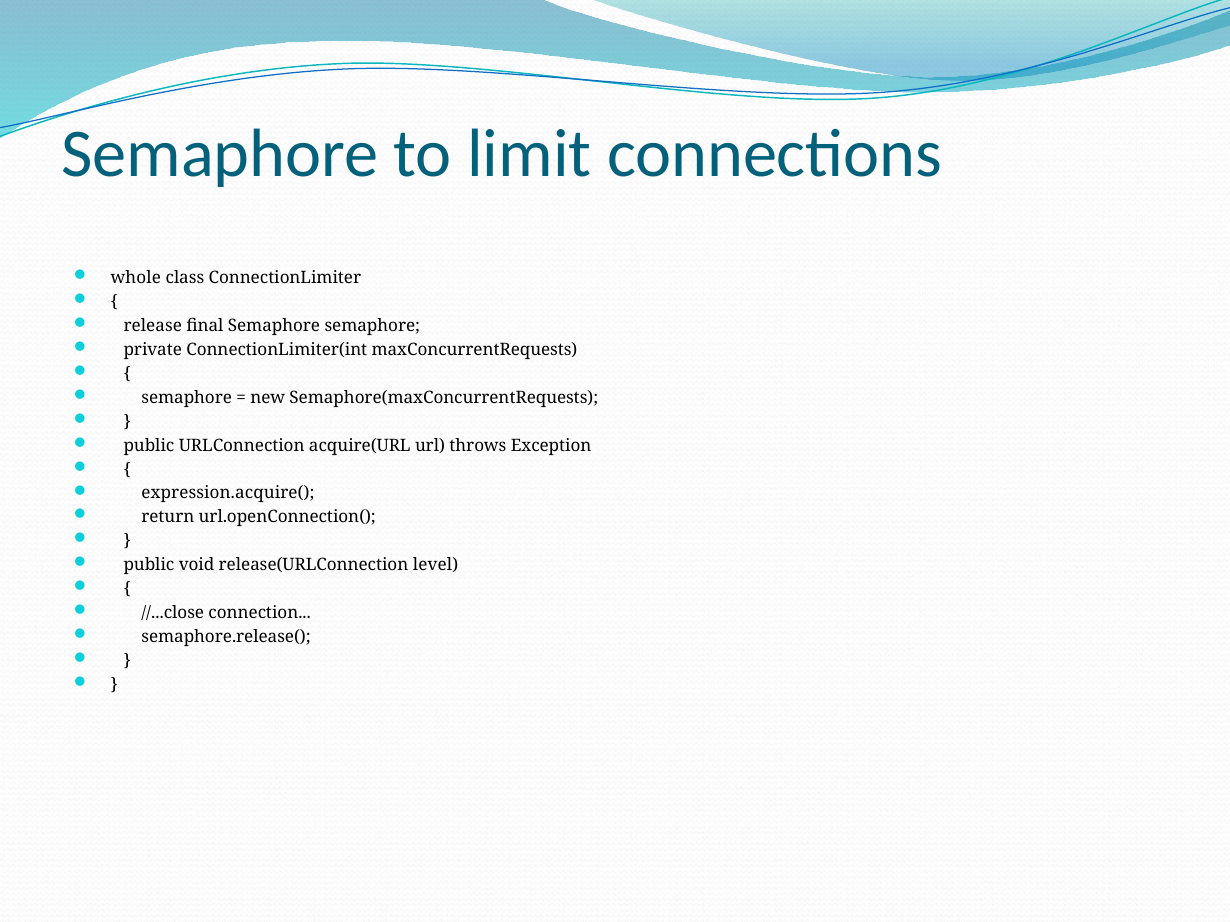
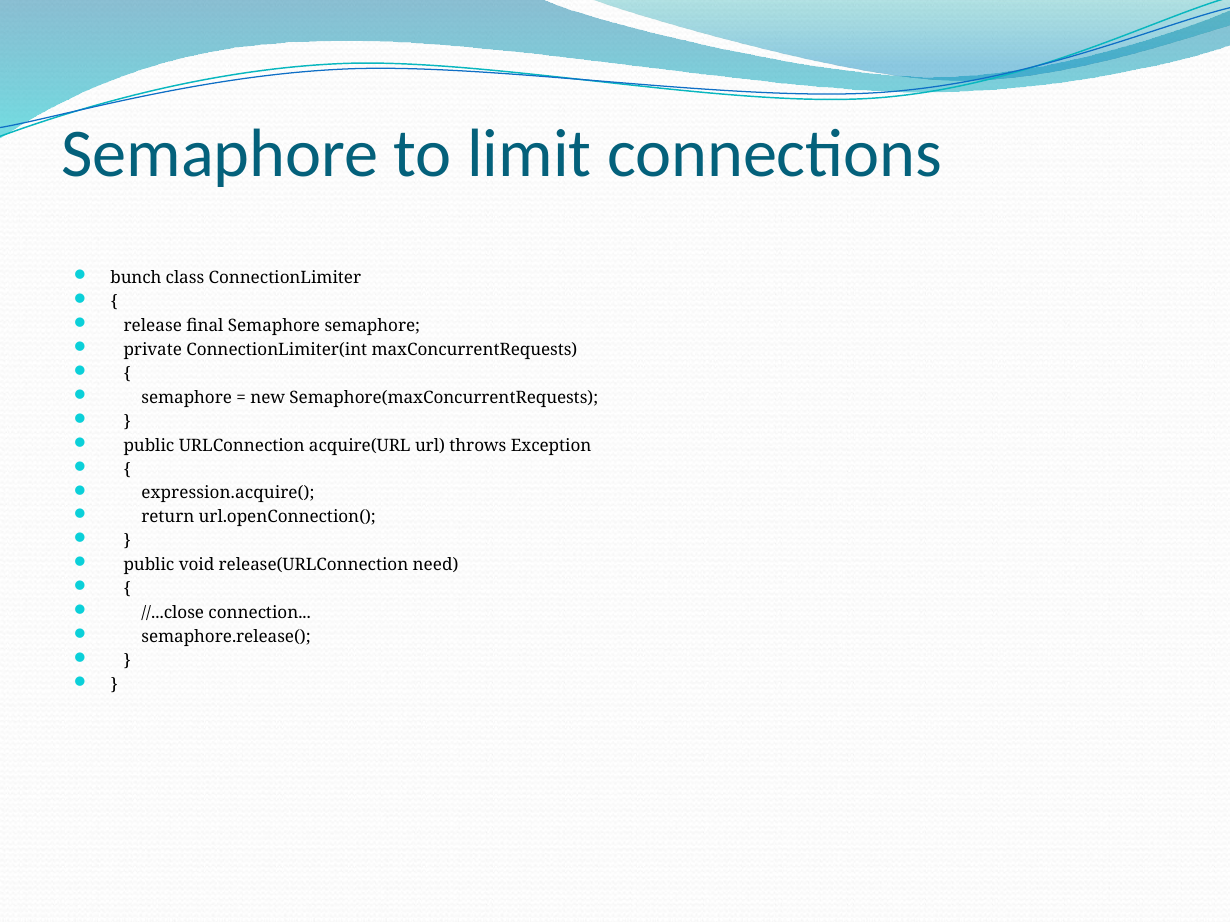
whole: whole -> bunch
level: level -> need
